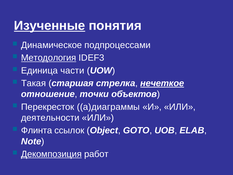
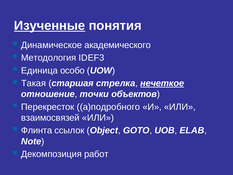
подпроцессами: подпроцессами -> академического
Методология underline: present -> none
части: части -> особо
а)диаграммы: а)диаграммы -> а)подробного
деятельности: деятельности -> взаимосвязей
Декомпозиция underline: present -> none
